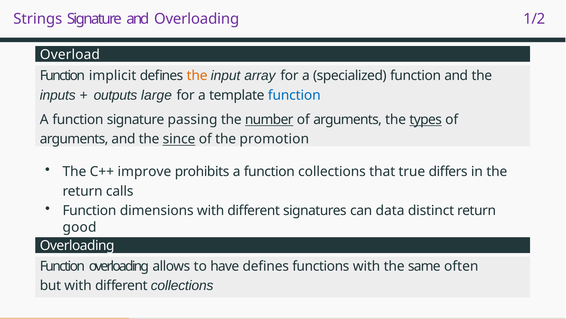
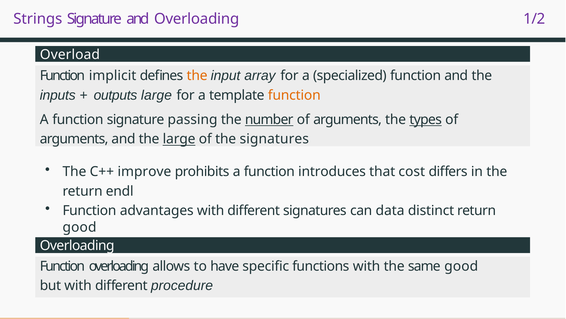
function at (294, 95) colour: blue -> orange
the since: since -> large
the promotion: promotion -> signatures
function collections: collections -> introduces
true: true -> cost
calls: calls -> endl
dimensions: dimensions -> advantages
have defines: defines -> specific
same often: often -> good
different collections: collections -> procedure
